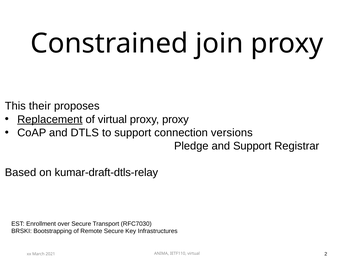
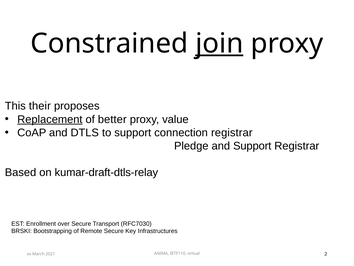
join underline: none -> present
of virtual: virtual -> better
proxy proxy: proxy -> value
connection versions: versions -> registrar
